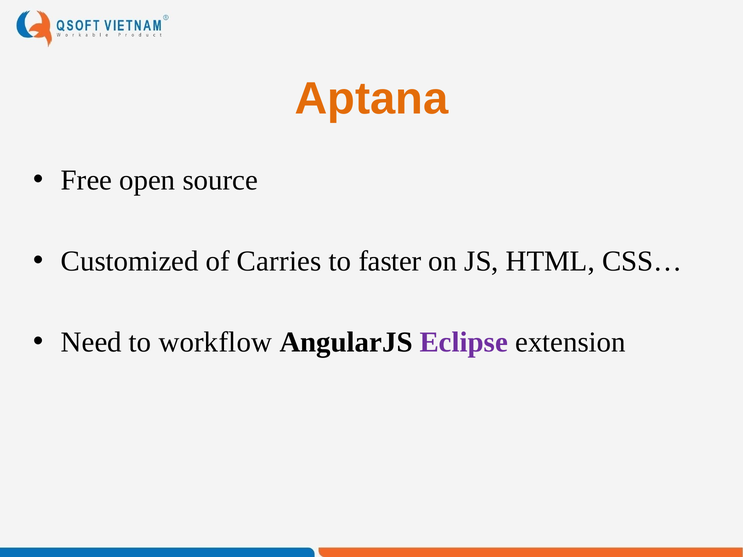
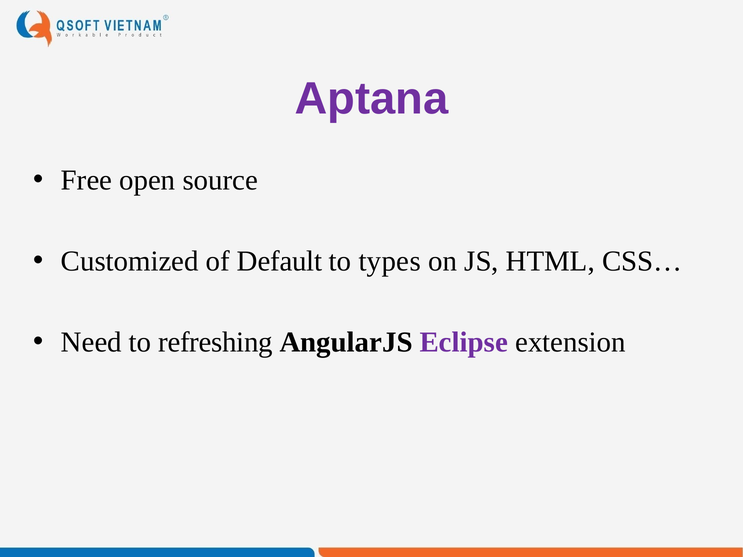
Aptana colour: orange -> purple
Carries: Carries -> Default
faster: faster -> types
workflow: workflow -> refreshing
